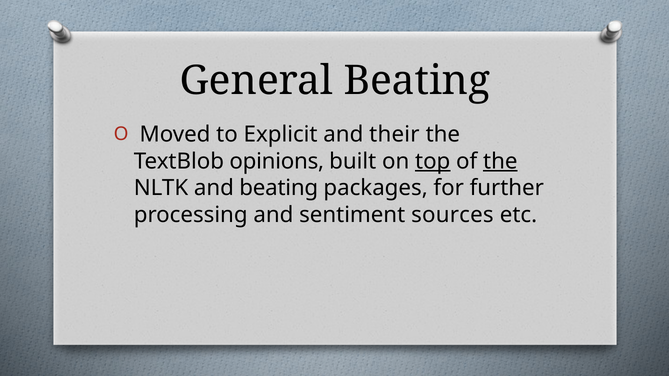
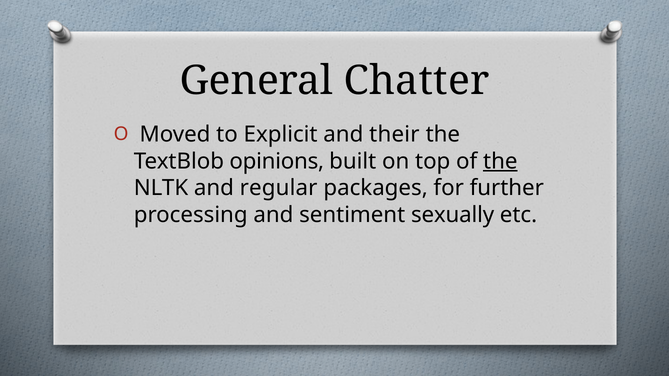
General Beating: Beating -> Chatter
top underline: present -> none
and beating: beating -> regular
sources: sources -> sexually
